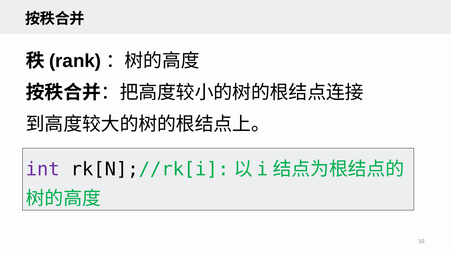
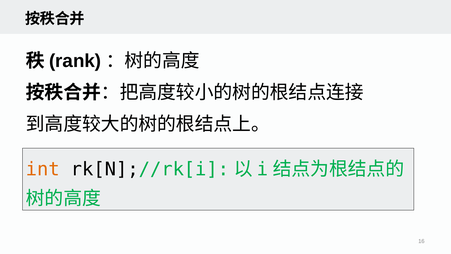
int colour: purple -> orange
